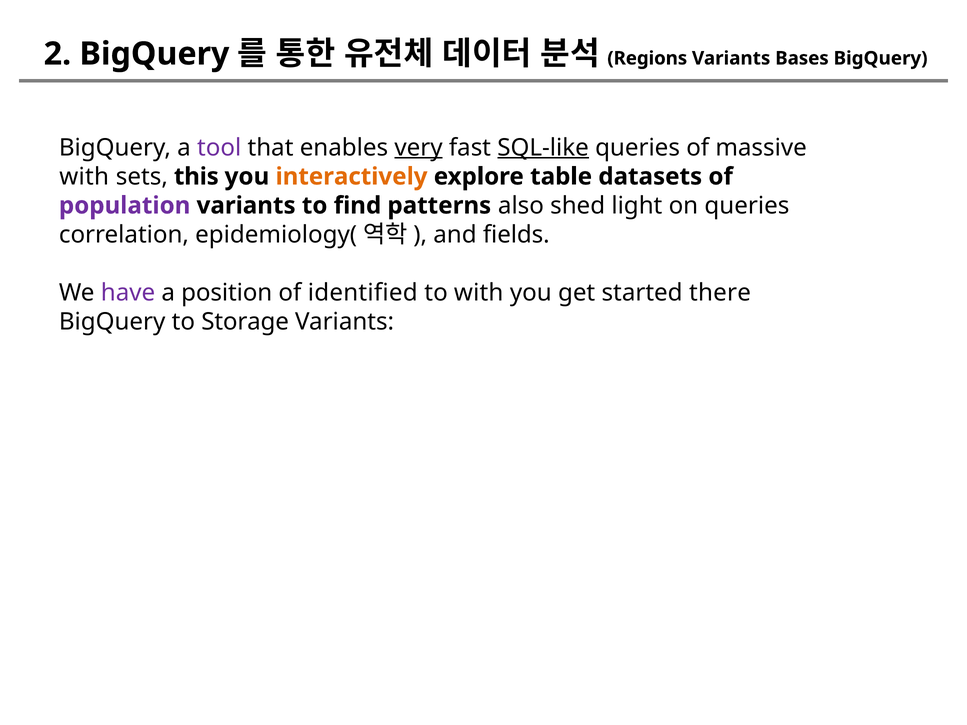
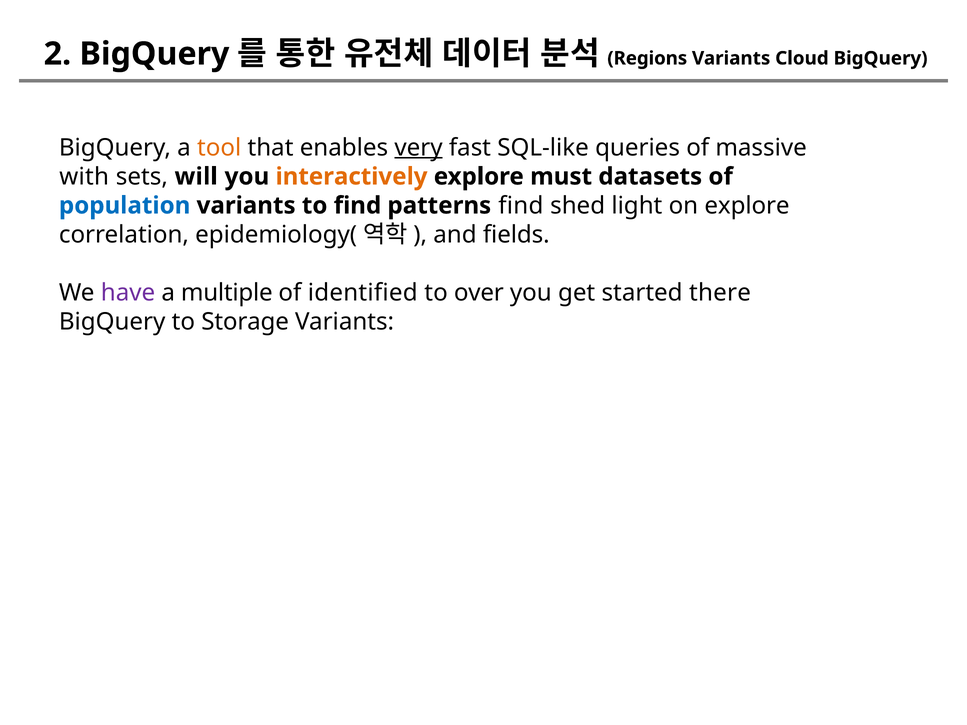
Bases: Bases -> Cloud
tool colour: purple -> orange
SQL-like underline: present -> none
this: this -> will
table: table -> must
population colour: purple -> blue
patterns also: also -> find
on queries: queries -> explore
position: position -> multiple
to with: with -> over
